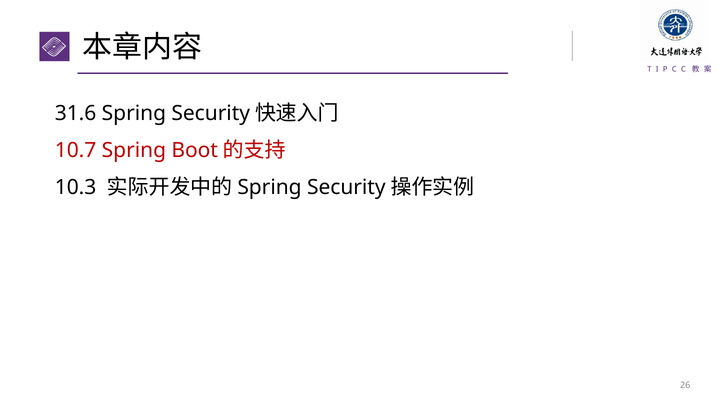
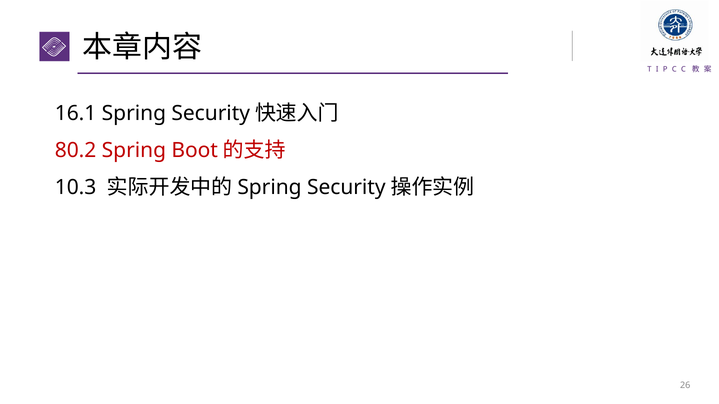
31.6: 31.6 -> 16.1
10.7: 10.7 -> 80.2
